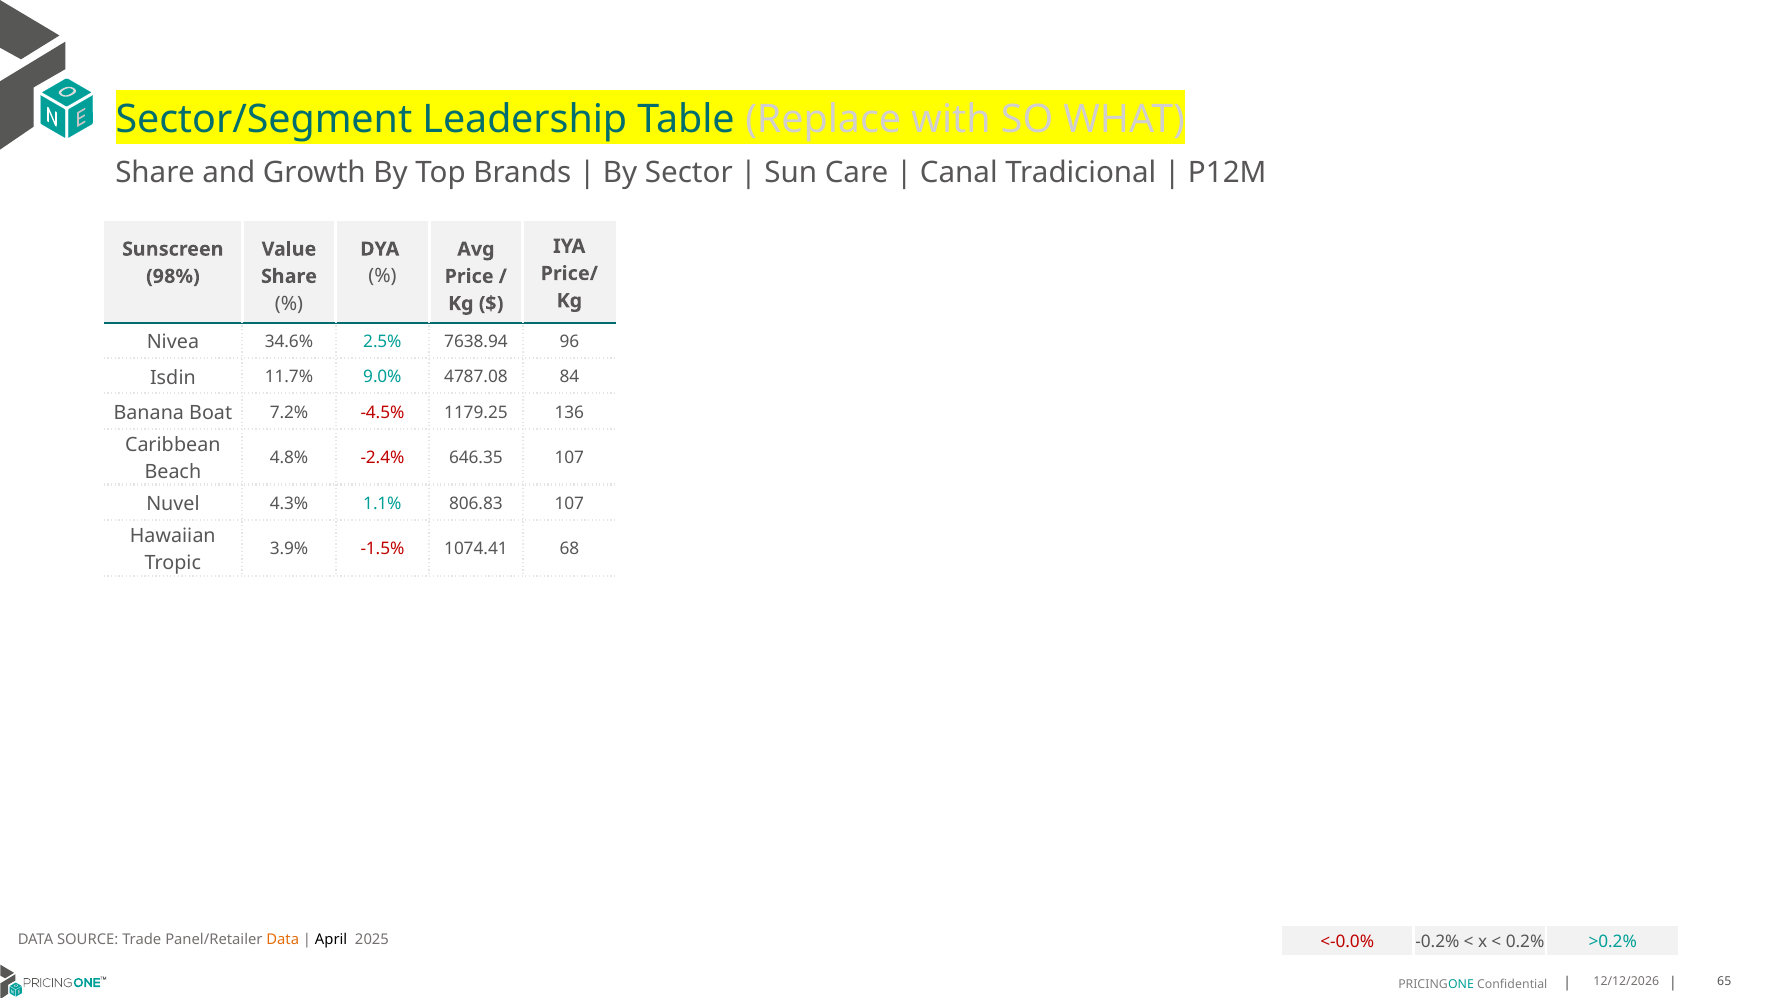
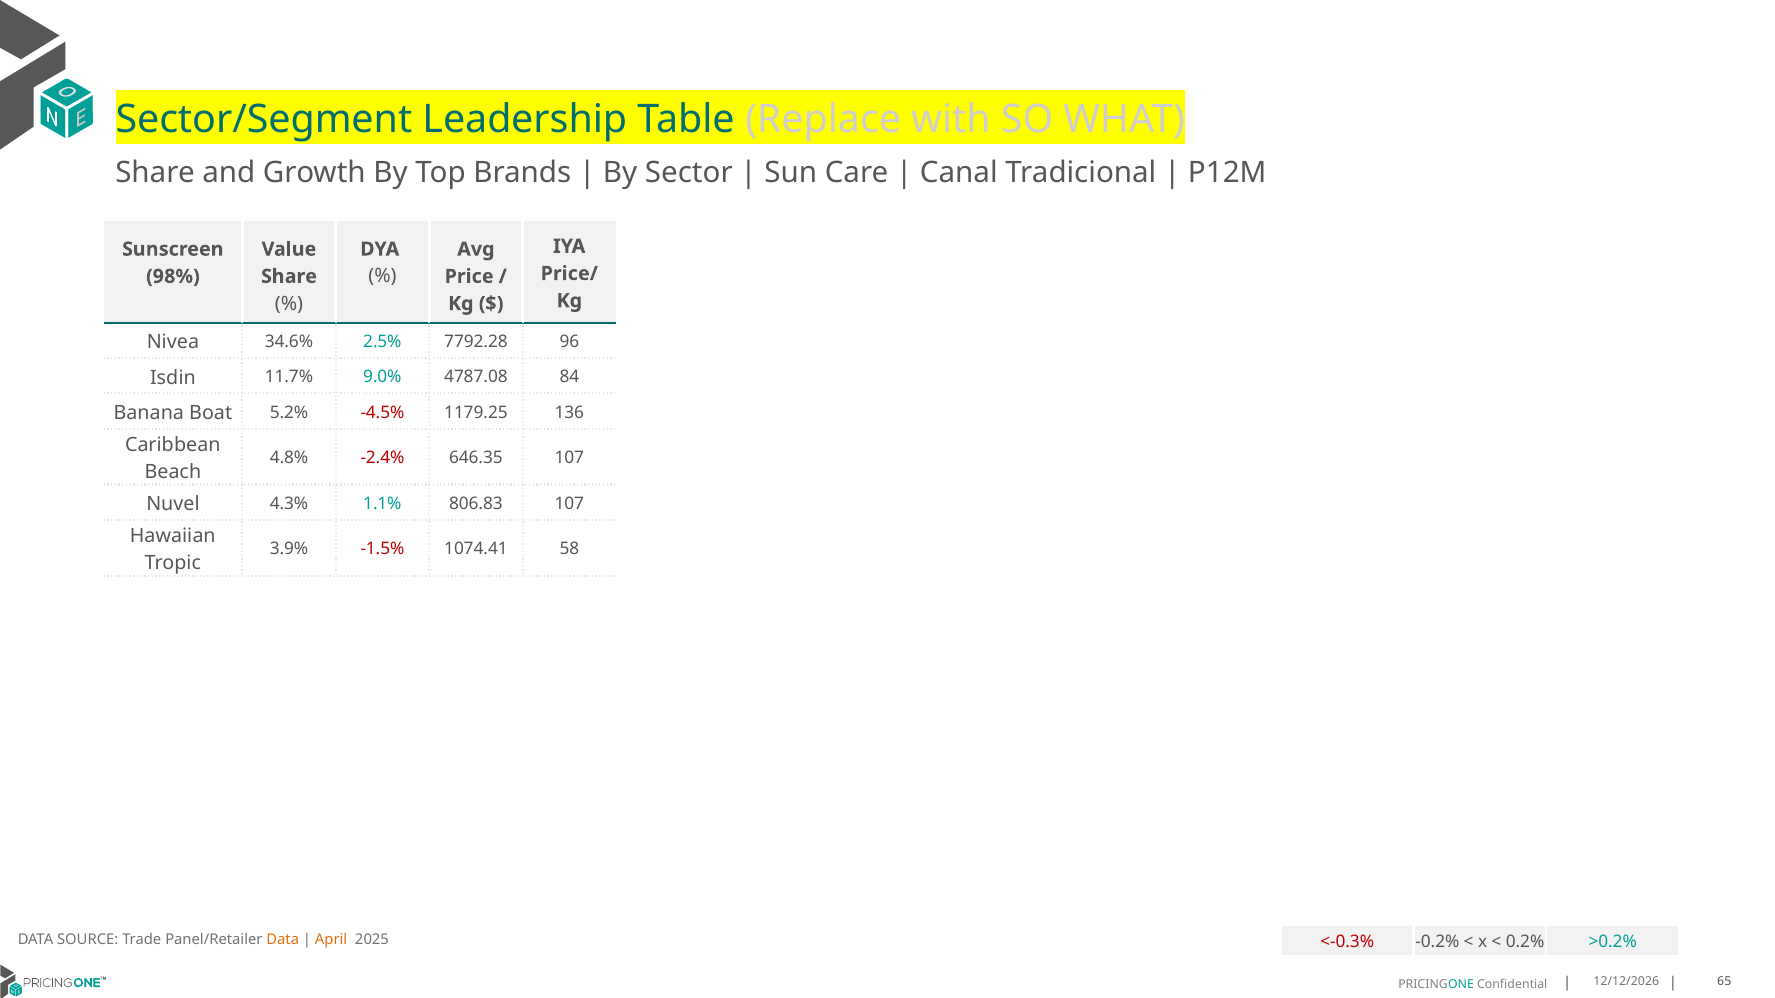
7638.94: 7638.94 -> 7792.28
7.2%: 7.2% -> 5.2%
68: 68 -> 58
April colour: black -> orange
<-0.0%: <-0.0% -> <-0.3%
